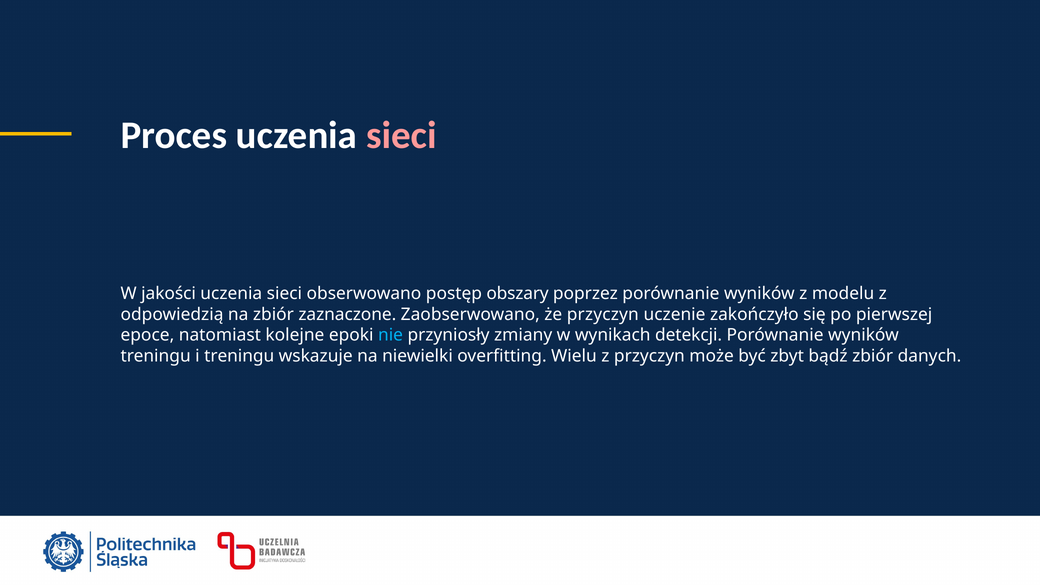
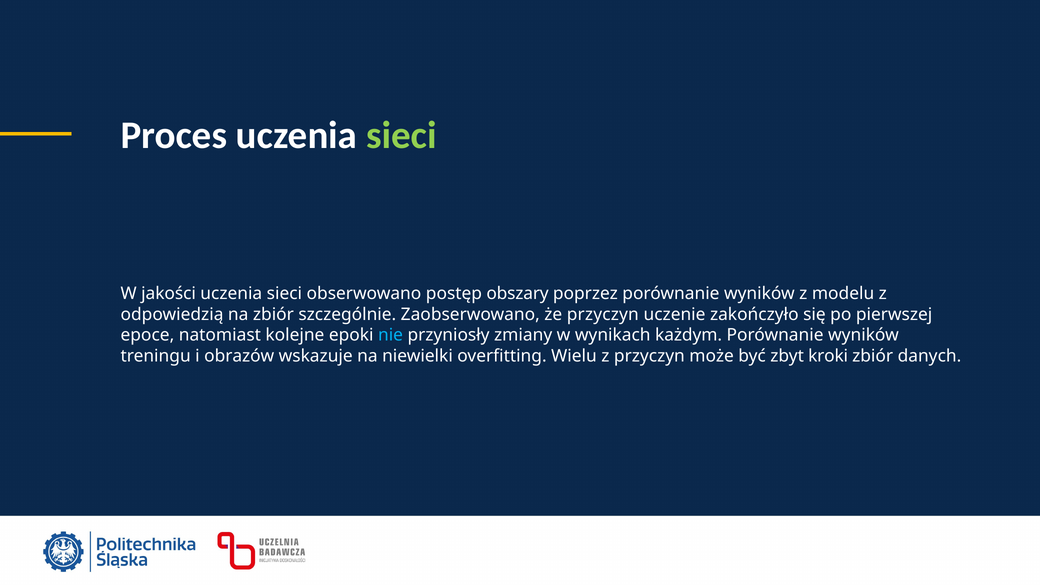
sieci at (401, 135) colour: pink -> light green
zaznaczone: zaznaczone -> szczególnie
detekcji: detekcji -> każdym
i treningu: treningu -> obrazów
bądź: bądź -> kroki
